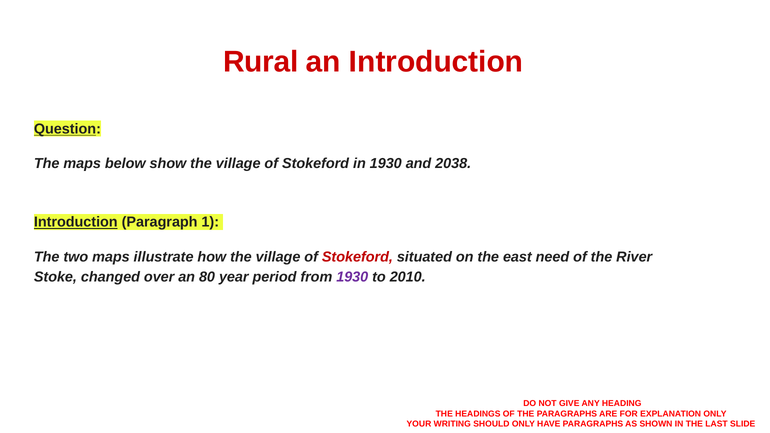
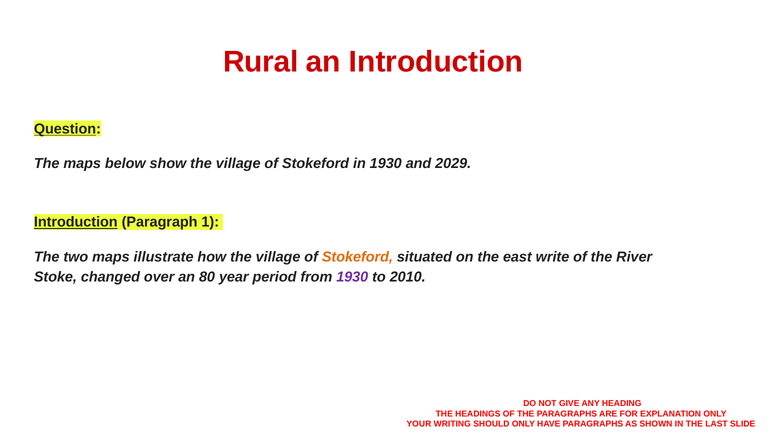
2038: 2038 -> 2029
Stokeford at (357, 257) colour: red -> orange
need: need -> write
